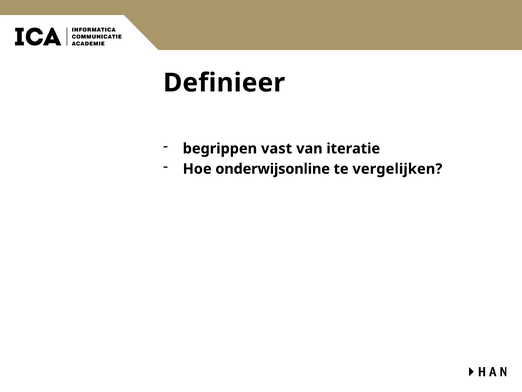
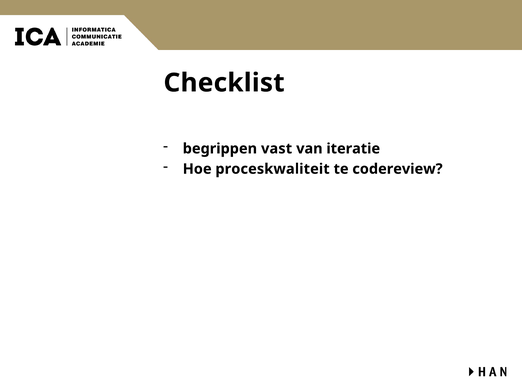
Definieer: Definieer -> Checklist
onderwijsonline: onderwijsonline -> proceskwaliteit
vergelijken: vergelijken -> codereview
